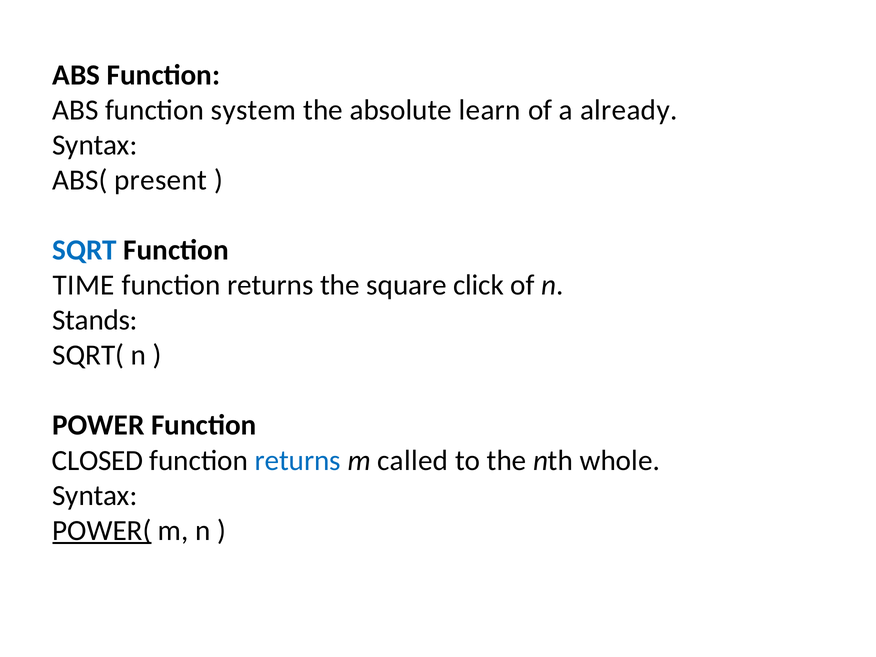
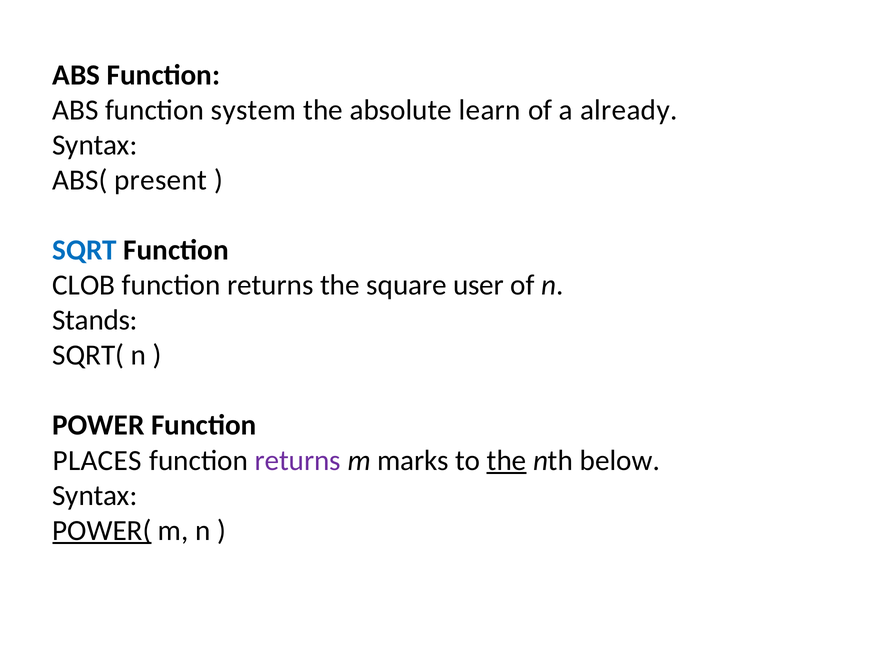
TIME: TIME -> CLOB
click: click -> user
CLOSED: CLOSED -> PLACES
returns at (298, 460) colour: blue -> purple
called: called -> marks
the at (507, 460) underline: none -> present
whole: whole -> below
